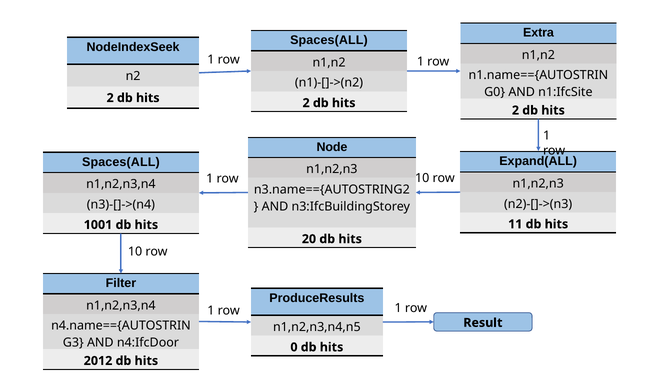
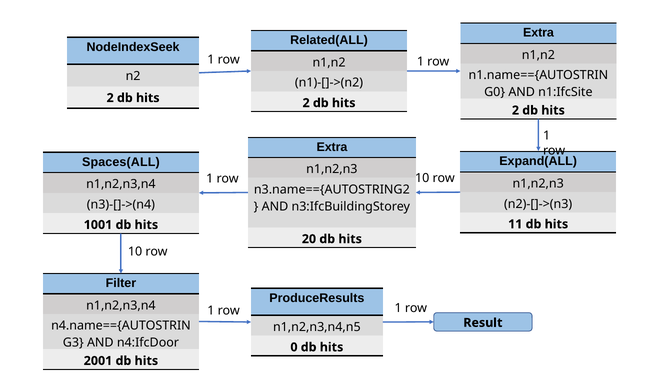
Spaces(ALL at (329, 40): Spaces(ALL -> Related(ALL
Node at (332, 147): Node -> Extra
2012: 2012 -> 2001
